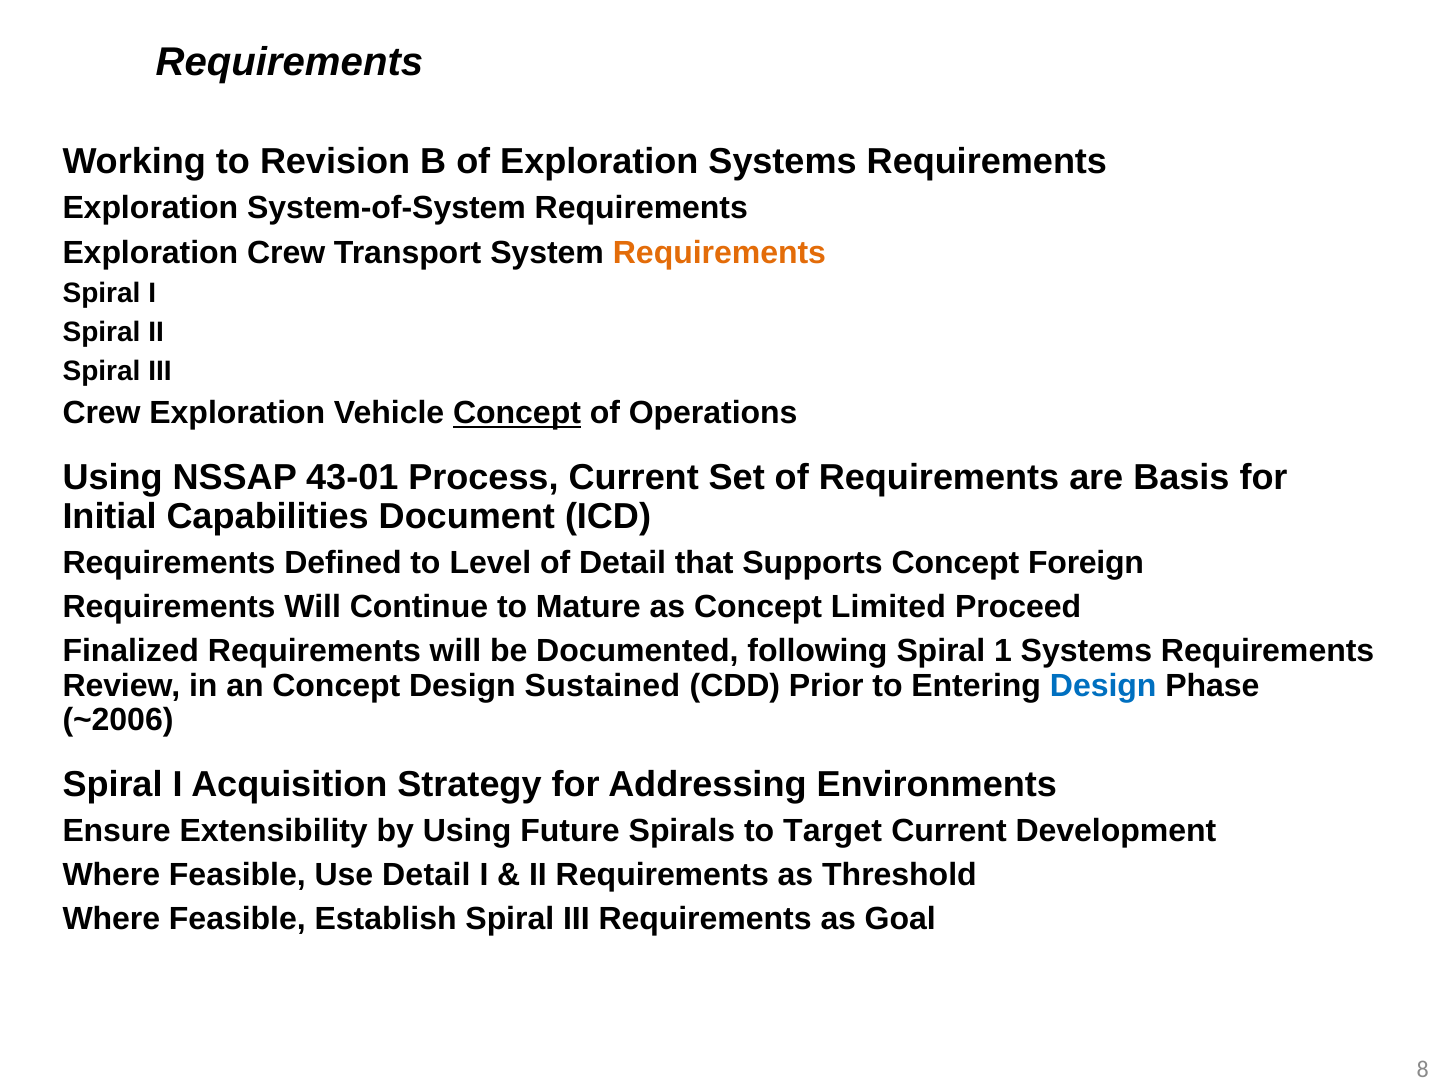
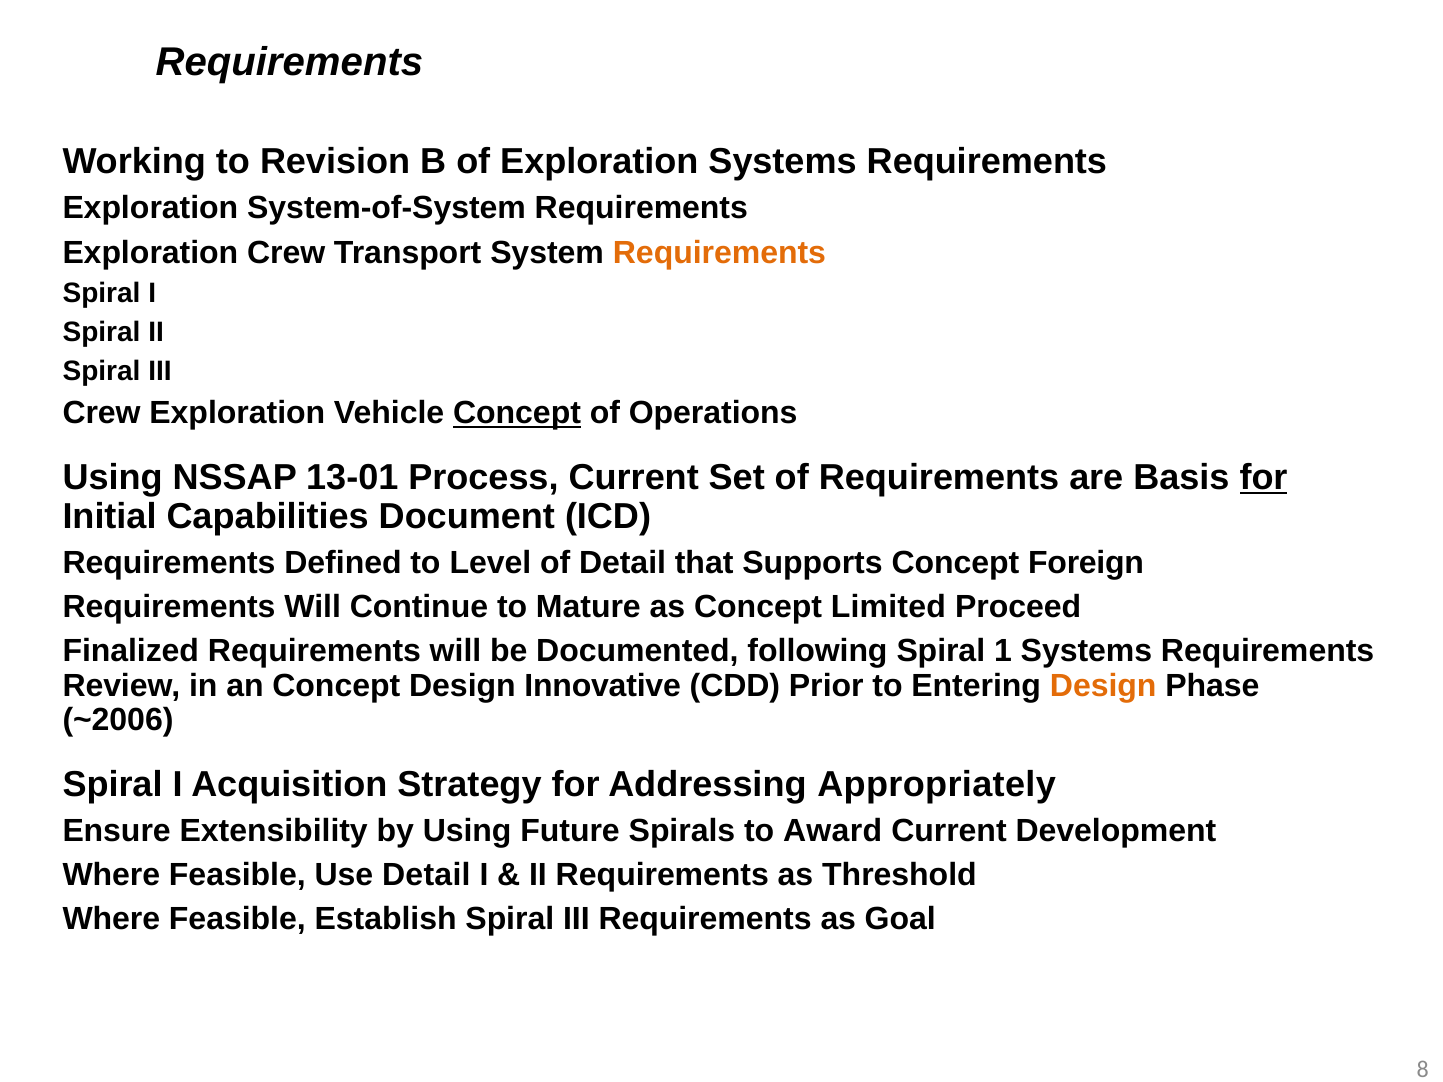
43-01: 43-01 -> 13-01
for at (1264, 477) underline: none -> present
Sustained: Sustained -> Innovative
Design at (1103, 686) colour: blue -> orange
Environments: Environments -> Appropriately
Target: Target -> Award
